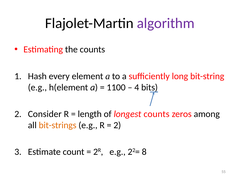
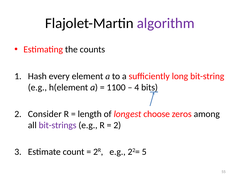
longest counts: counts -> choose
bit-strings colour: orange -> purple
8: 8 -> 5
